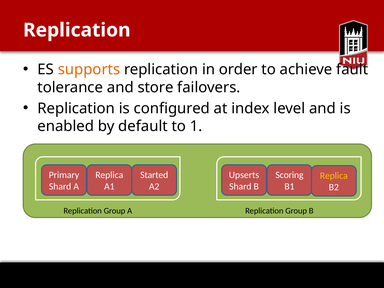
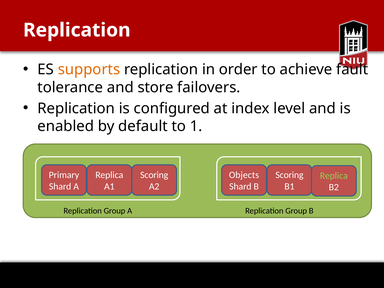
Started at (154, 175): Started -> Scoring
Upserts: Upserts -> Objects
Replica at (334, 176) colour: yellow -> light green
